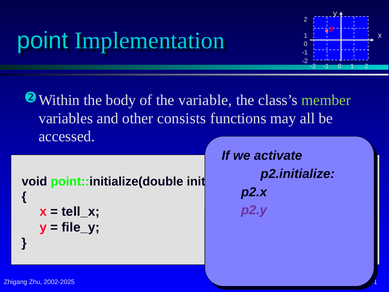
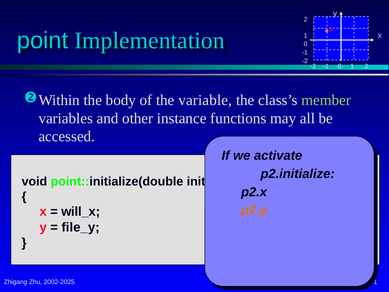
consists: consists -> instance
p2.y colour: purple -> orange
tell_x: tell_x -> will_x
